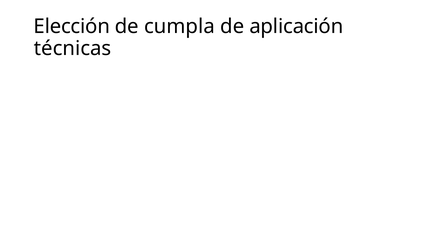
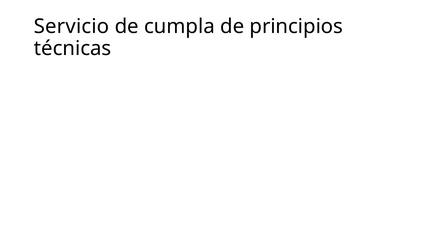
Elección: Elección -> Servicio
aplicación: aplicación -> principios
